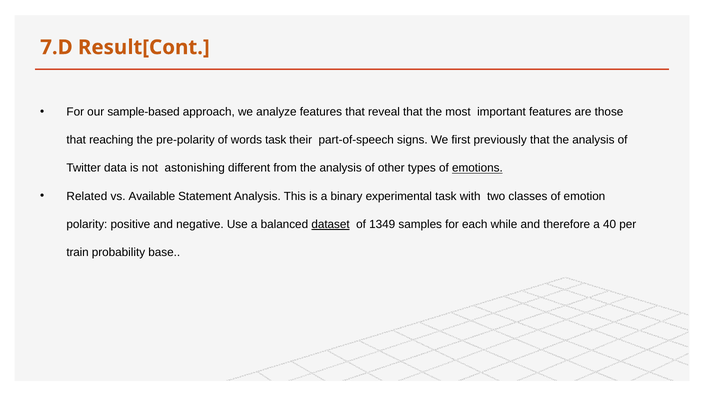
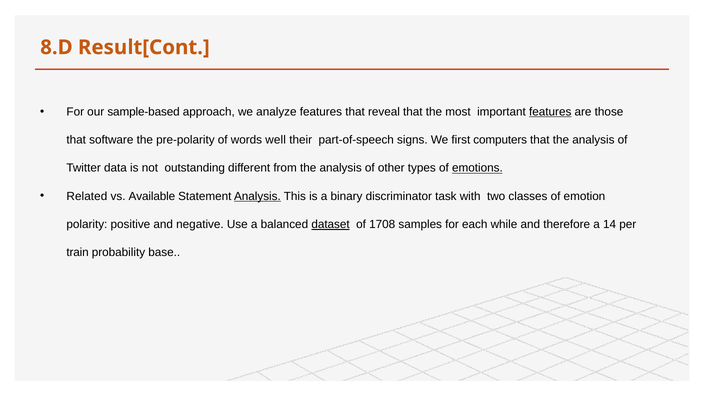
7.D: 7.D -> 8.D
features at (550, 112) underline: none -> present
reaching: reaching -> software
words task: task -> well
previously: previously -> computers
astonishing: astonishing -> outstanding
Analysis at (257, 196) underline: none -> present
experimental: experimental -> discriminator
1349: 1349 -> 1708
40: 40 -> 14
